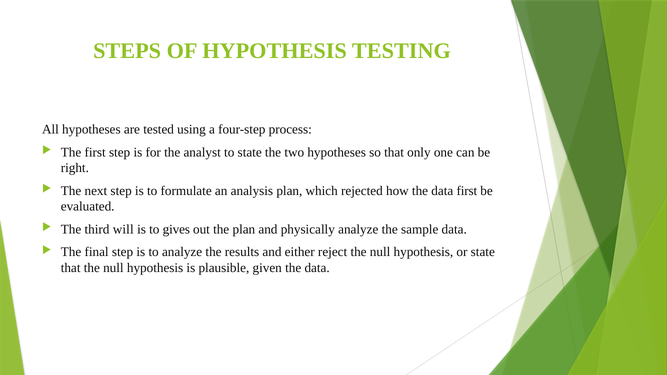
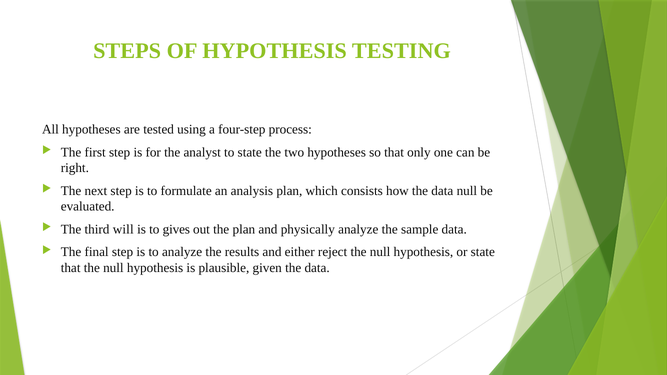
rejected: rejected -> consists
data first: first -> null
